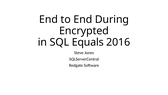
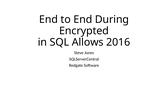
Equals: Equals -> Allows
